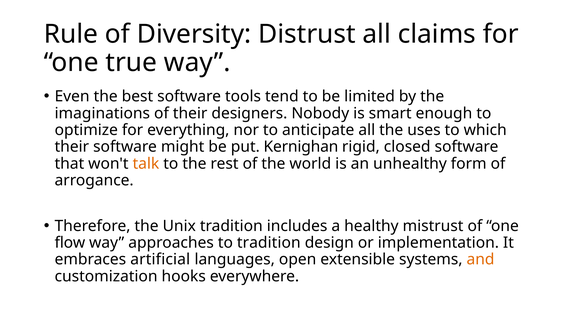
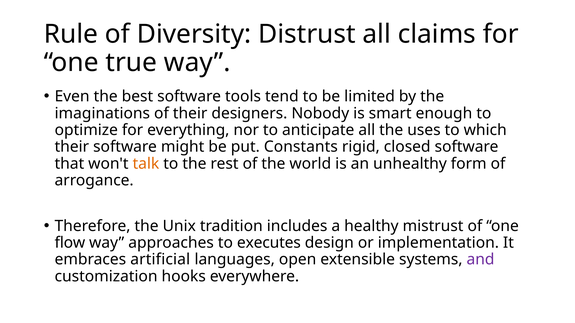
Kernighan: Kernighan -> Constants
to tradition: tradition -> executes
and colour: orange -> purple
